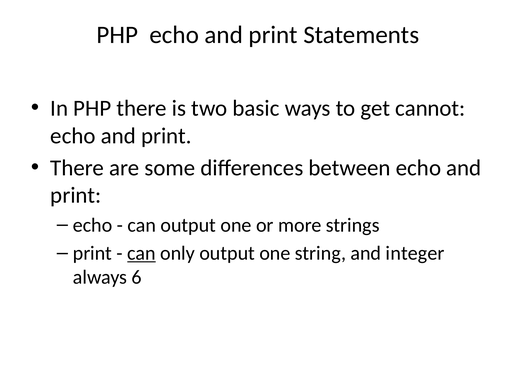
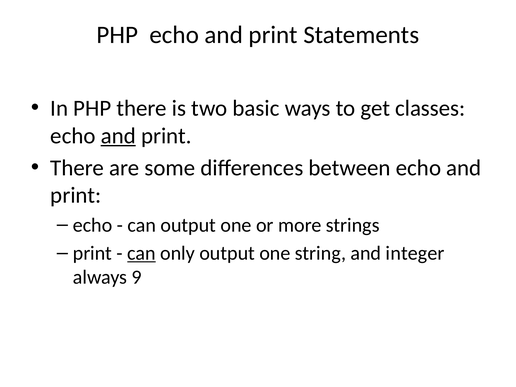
cannot: cannot -> classes
and at (118, 136) underline: none -> present
6: 6 -> 9
